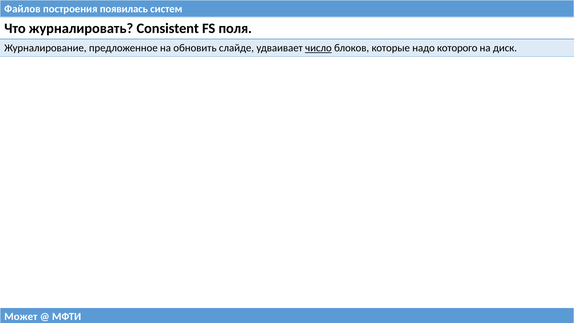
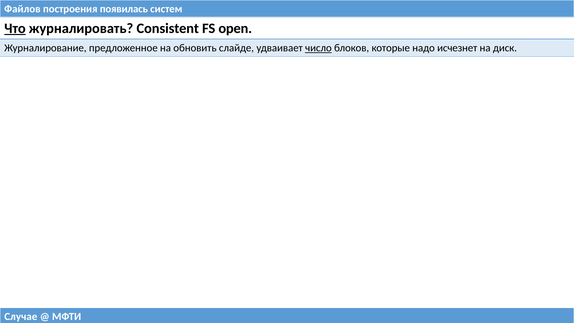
Что underline: none -> present
поля: поля -> open
которого: которого -> исчезнет
Может: Может -> Случае
